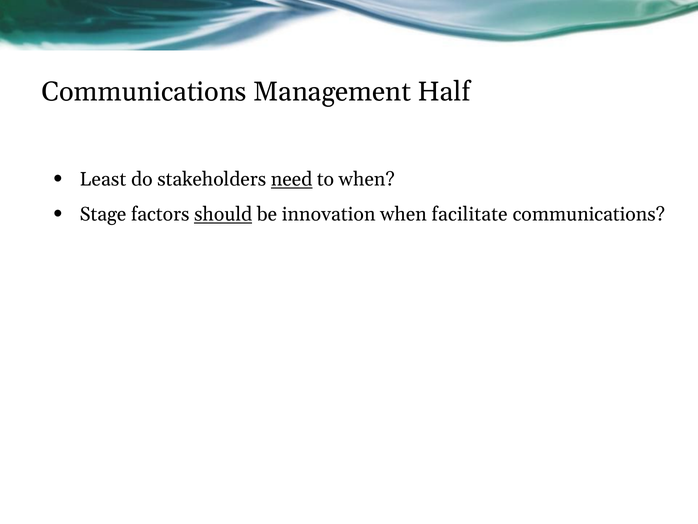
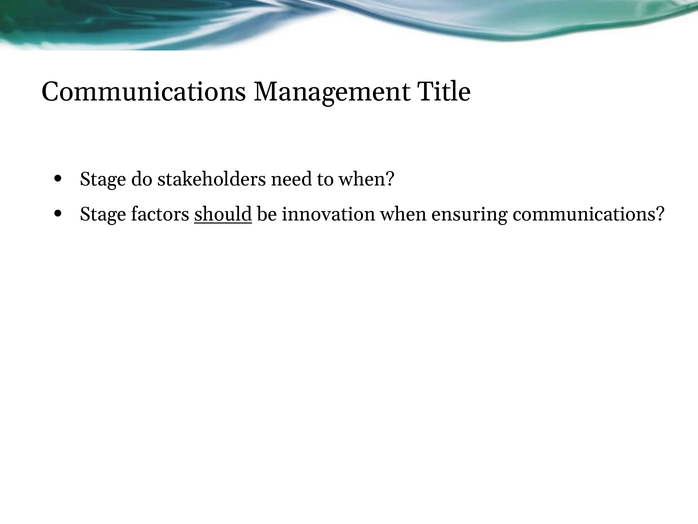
Half: Half -> Title
Least at (103, 179): Least -> Stage
need underline: present -> none
facilitate: facilitate -> ensuring
